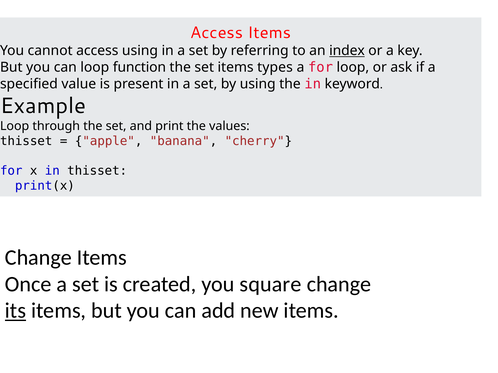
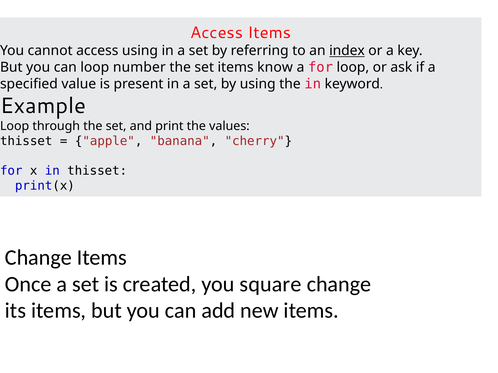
function: function -> number
types: types -> know
its underline: present -> none
